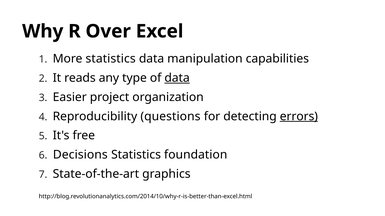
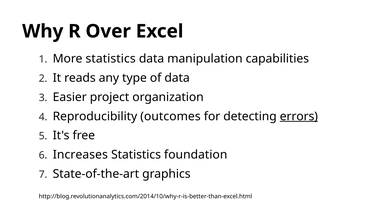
data at (177, 78) underline: present -> none
questions: questions -> outcomes
Decisions: Decisions -> Increases
